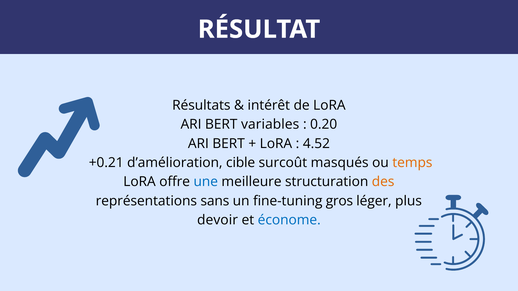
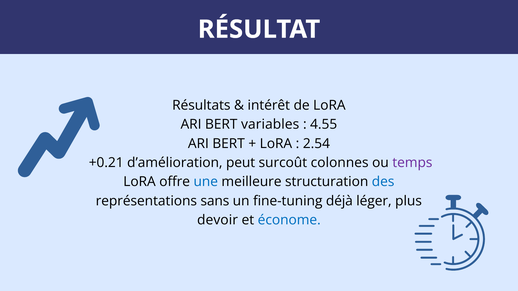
0.20: 0.20 -> 4.55
4.52: 4.52 -> 2.54
cible: cible -> peut
masqués: masqués -> colonnes
temps colour: orange -> purple
des colour: orange -> blue
gros: gros -> déjà
